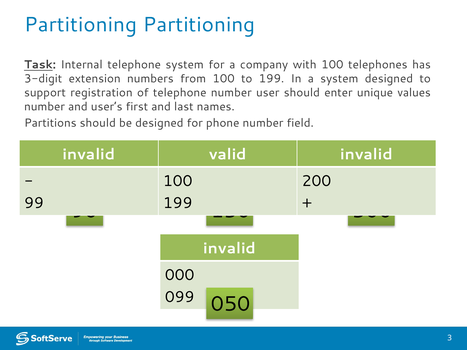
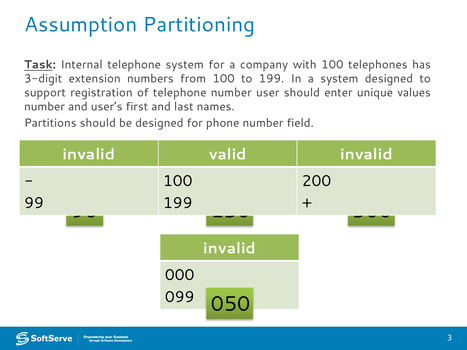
Partitioning at (81, 25): Partitioning -> Assumption
